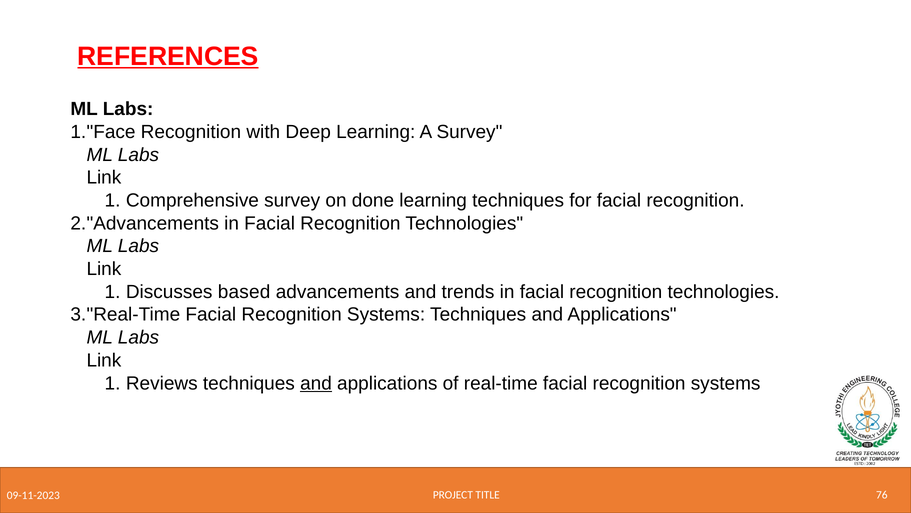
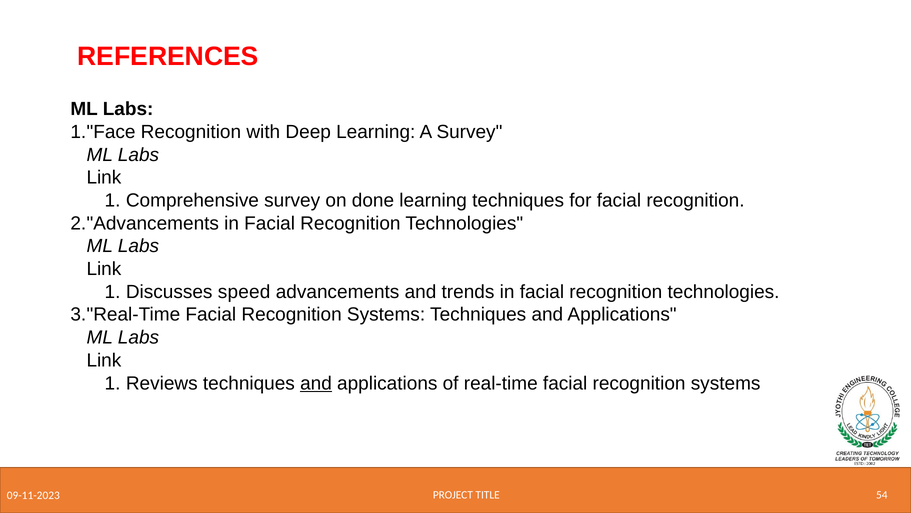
REFERENCES underline: present -> none
based: based -> speed
76: 76 -> 54
